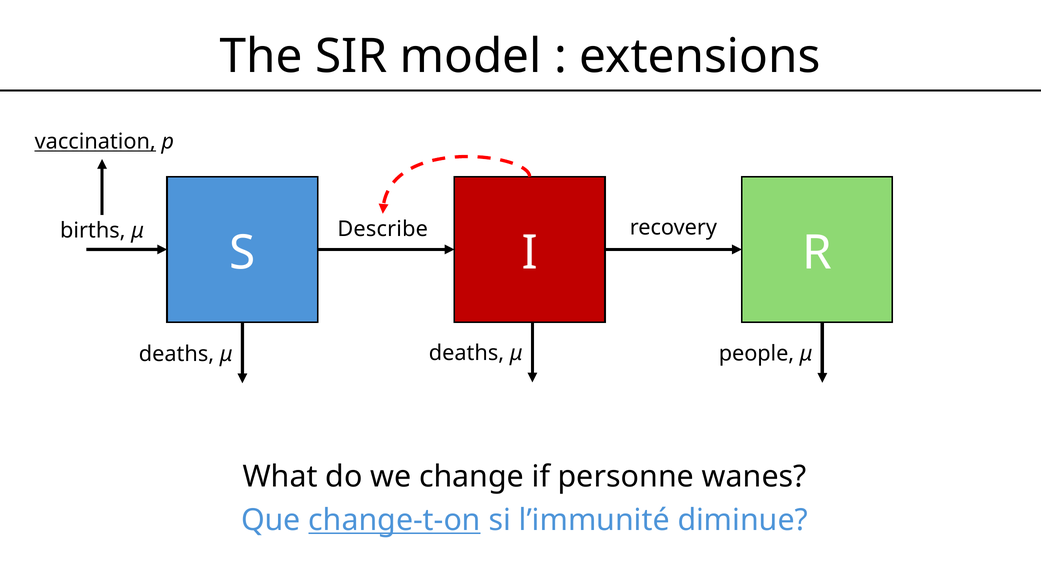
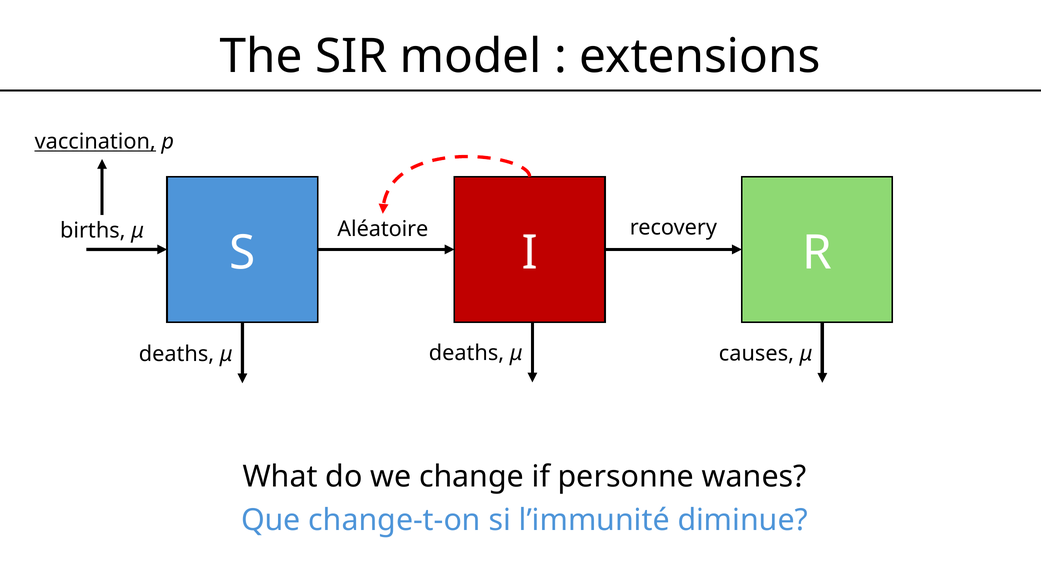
Describe: Describe -> Aléatoire
people: people -> causes
change-t-on underline: present -> none
